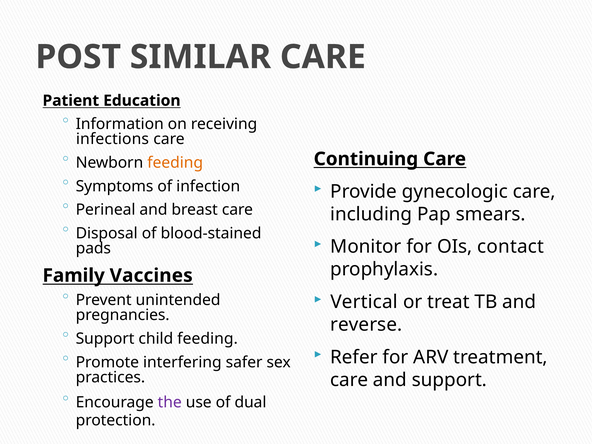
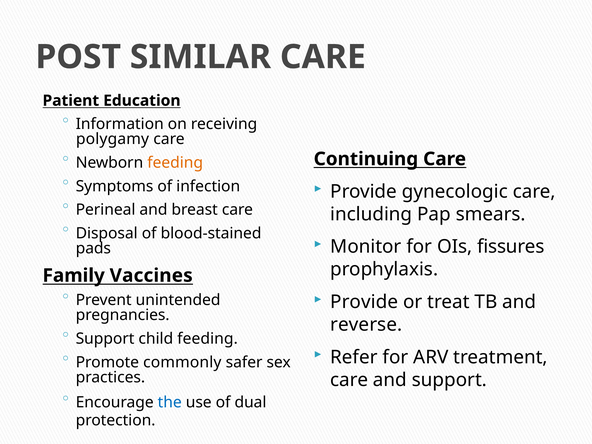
infections: infections -> polygamy
contact: contact -> fissures
Vertical at (364, 302): Vertical -> Provide
interfering: interfering -> commonly
the colour: purple -> blue
